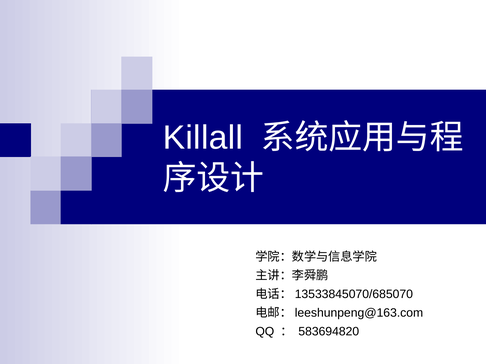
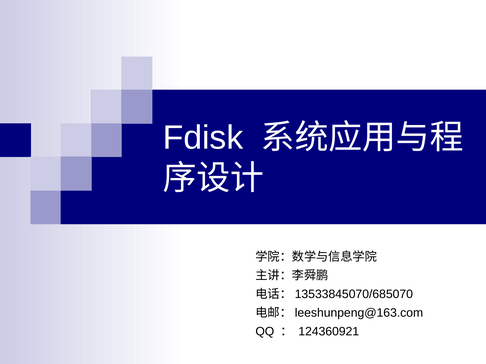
Killall: Killall -> Fdisk
583694820: 583694820 -> 124360921
